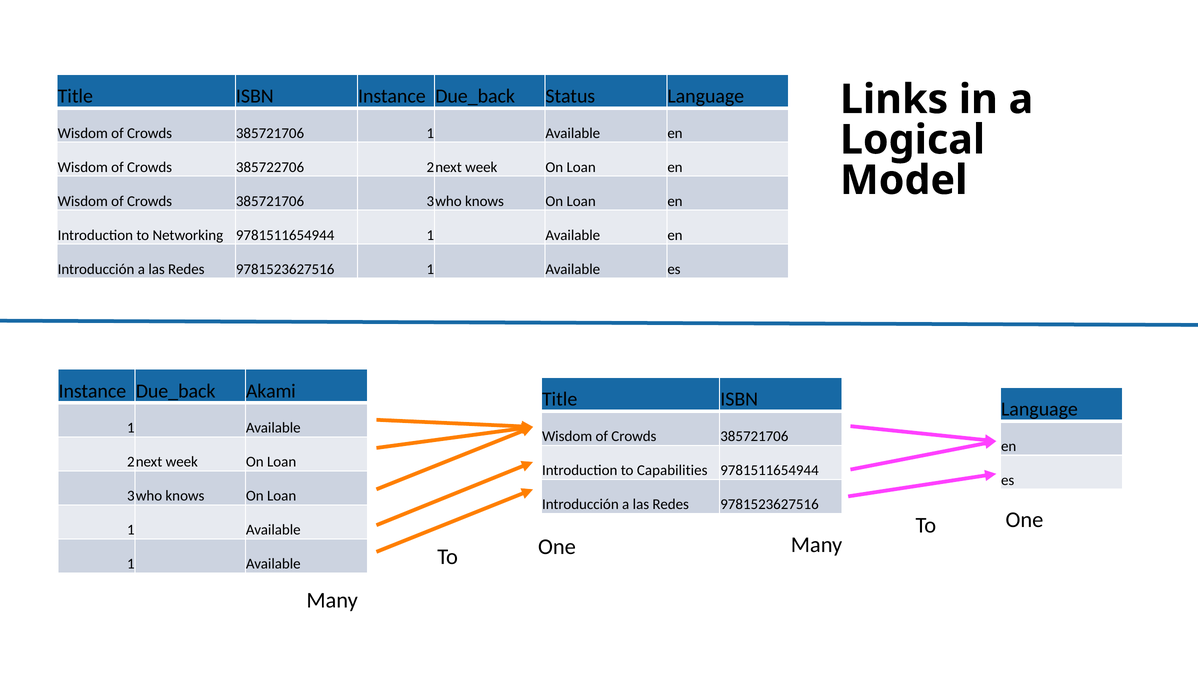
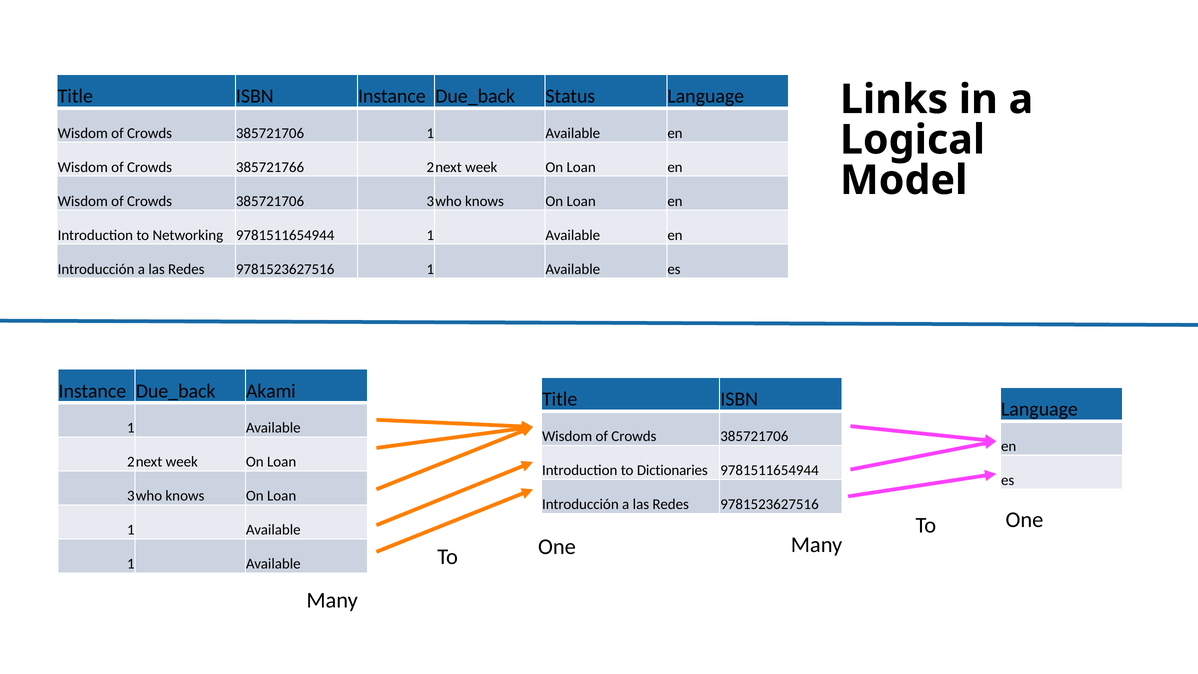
385722706: 385722706 -> 385721766
Capabilities: Capabilities -> Dictionaries
